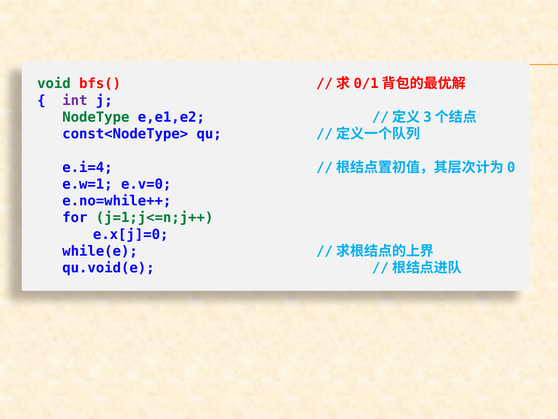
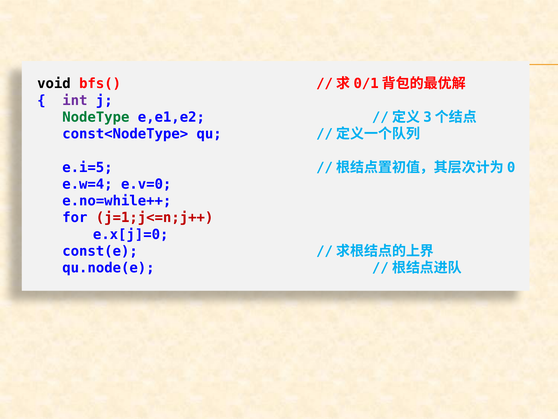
void colour: green -> black
e.i=4: e.i=4 -> e.i=5
e.w=1: e.w=1 -> e.w=4
j=1;j<=n;j++ colour: green -> red
while(e: while(e -> const(e
qu.void(e: qu.void(e -> qu.node(e
